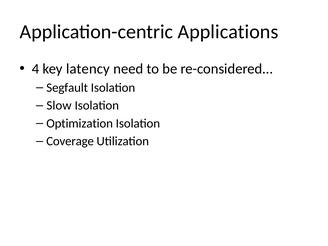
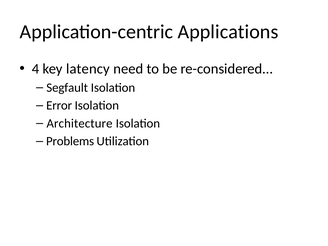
Slow: Slow -> Error
Optimization: Optimization -> Architecture
Coverage: Coverage -> Problems
